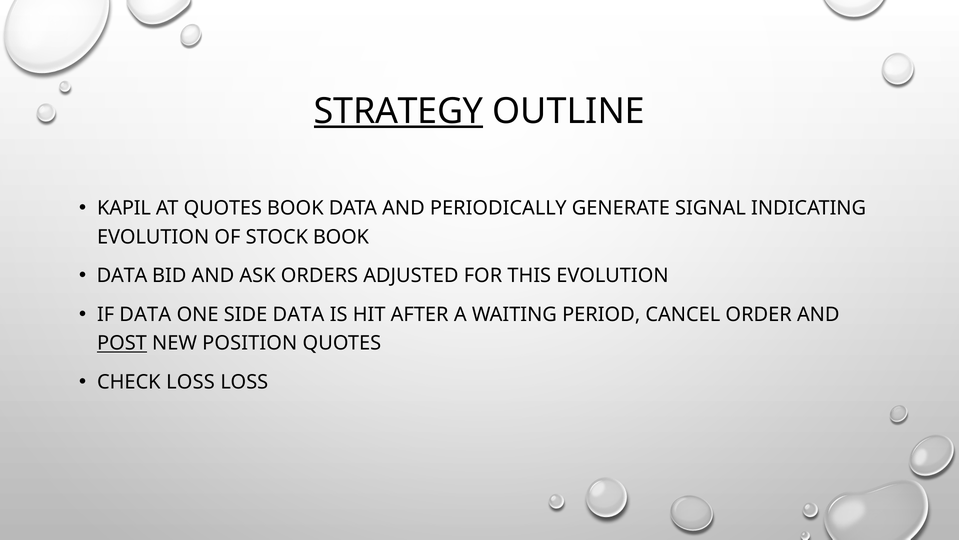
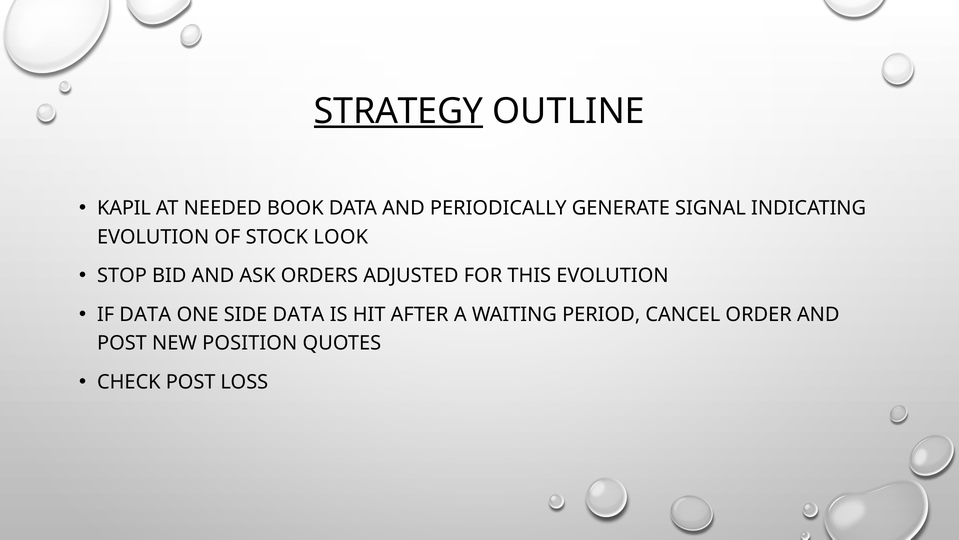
AT QUOTES: QUOTES -> NEEDED
STOCK BOOK: BOOK -> LOOK
DATA at (122, 275): DATA -> STOP
POST at (122, 343) underline: present -> none
CHECK LOSS: LOSS -> POST
